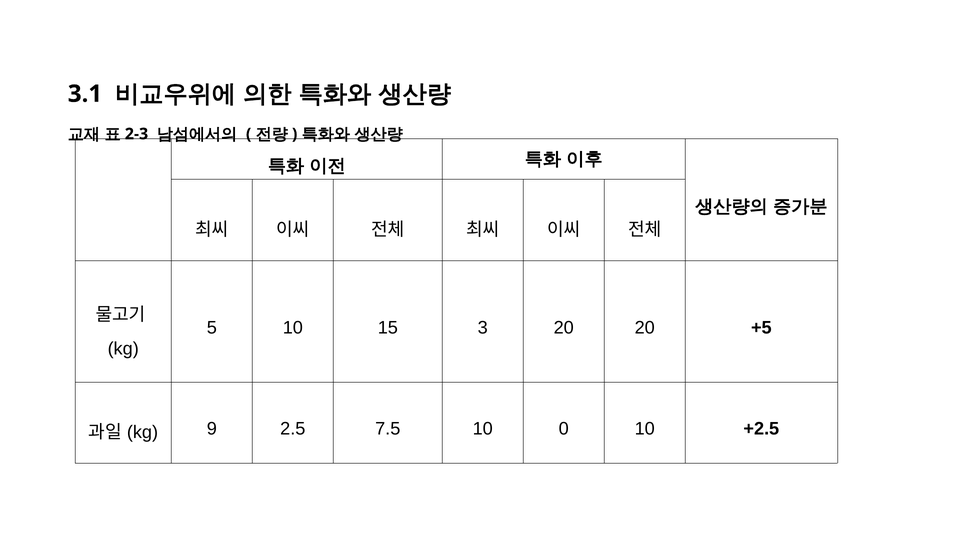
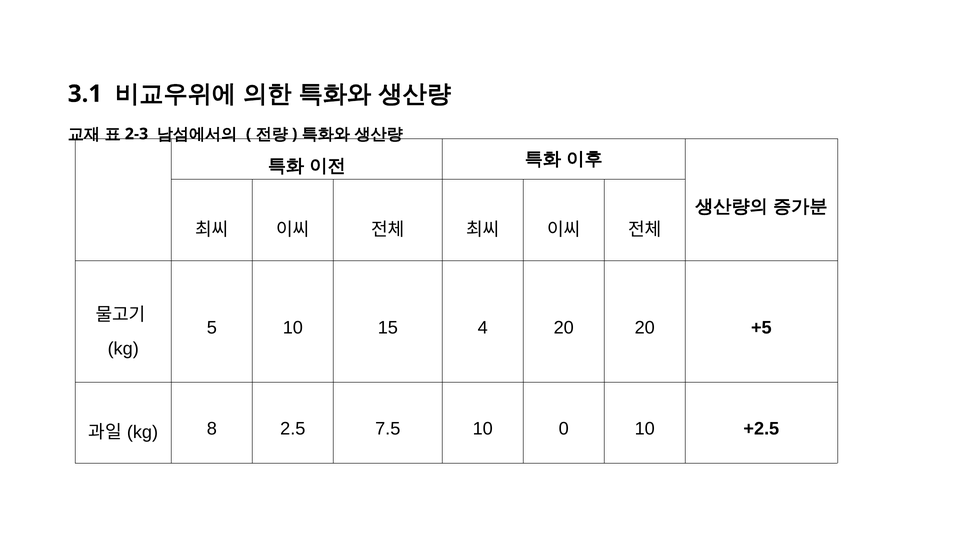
3: 3 -> 4
9: 9 -> 8
